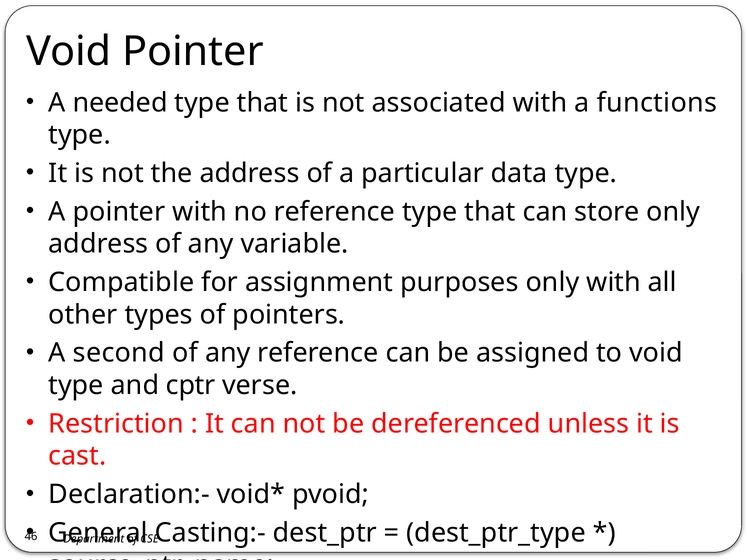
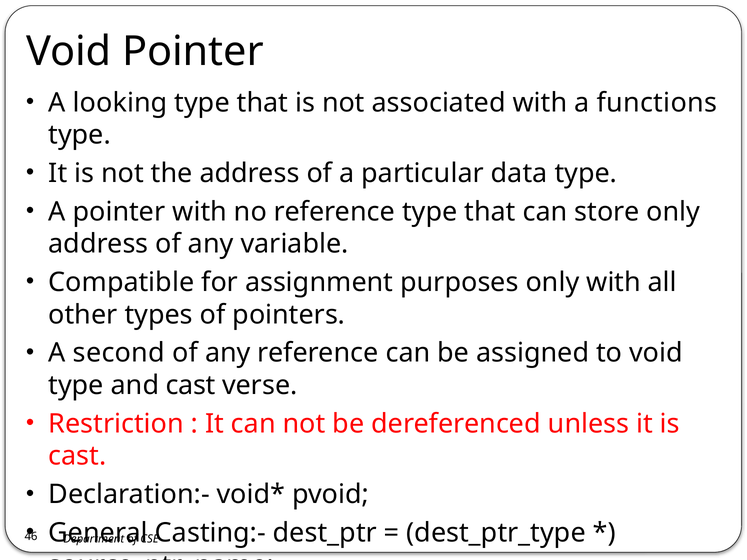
needed: needed -> looking
and cptr: cptr -> cast
